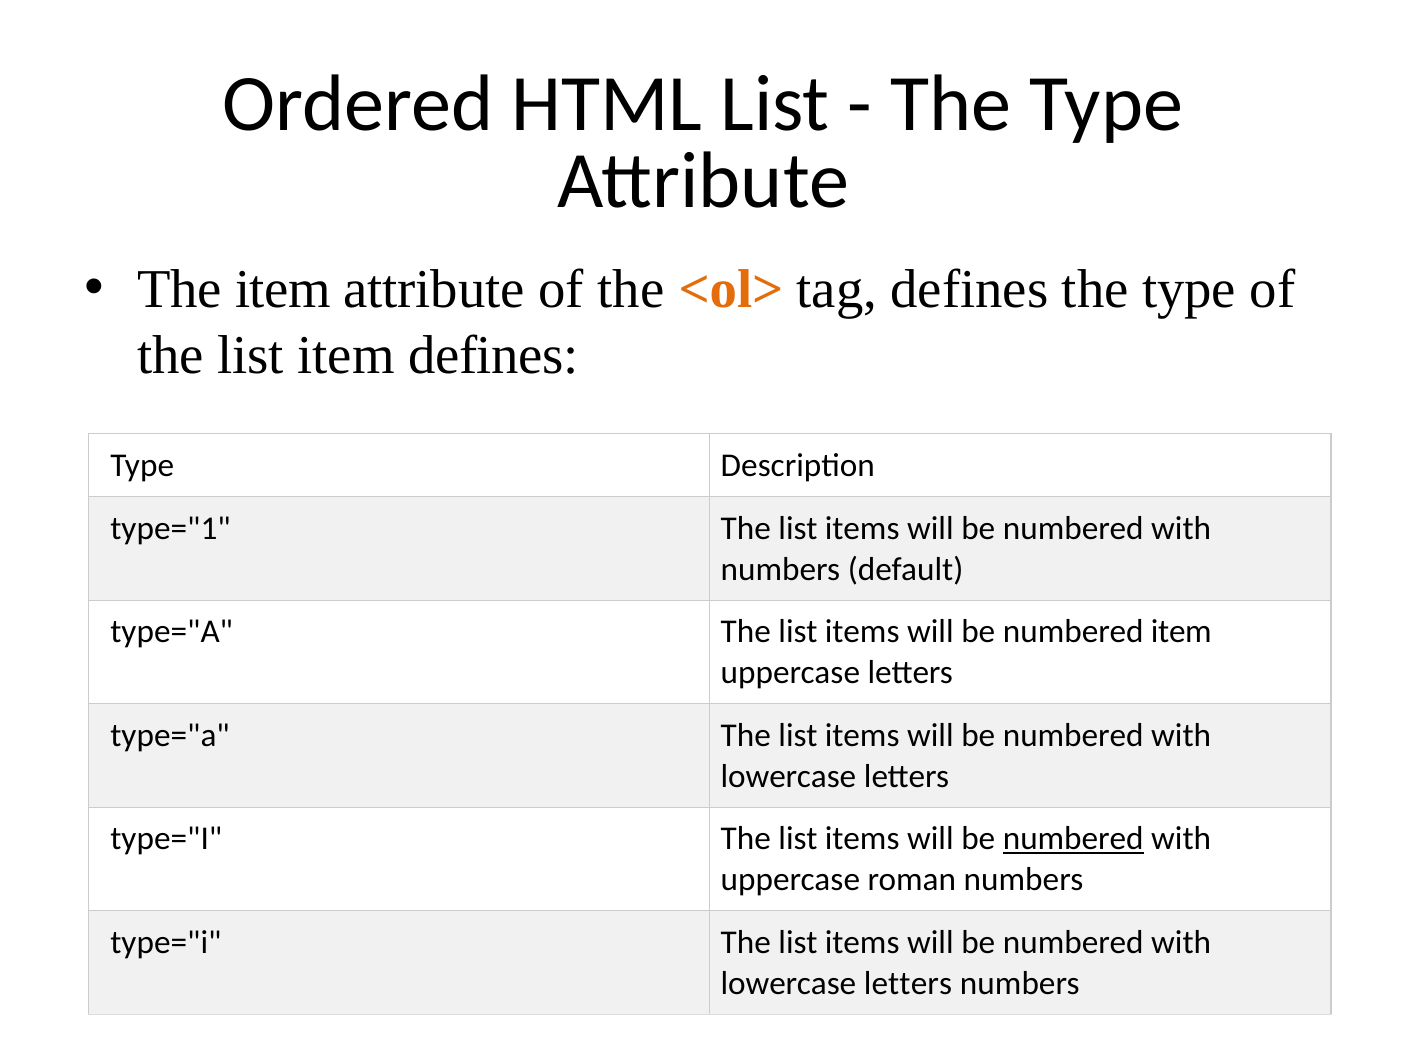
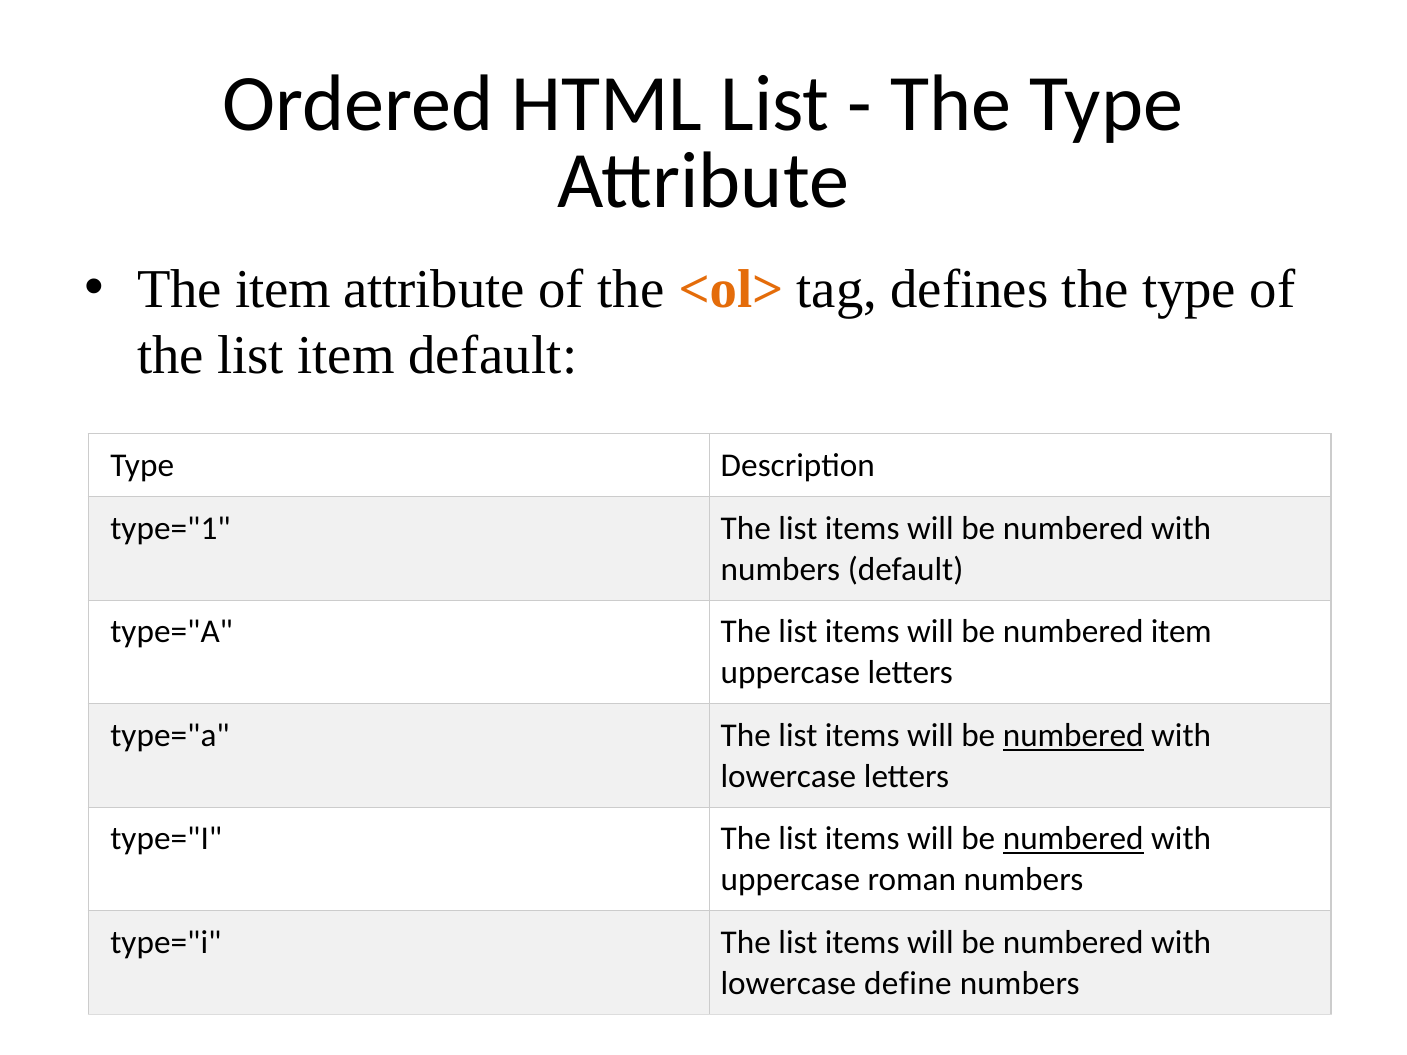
item defines: defines -> default
numbered at (1073, 736) underline: none -> present
letters at (908, 983): letters -> define
